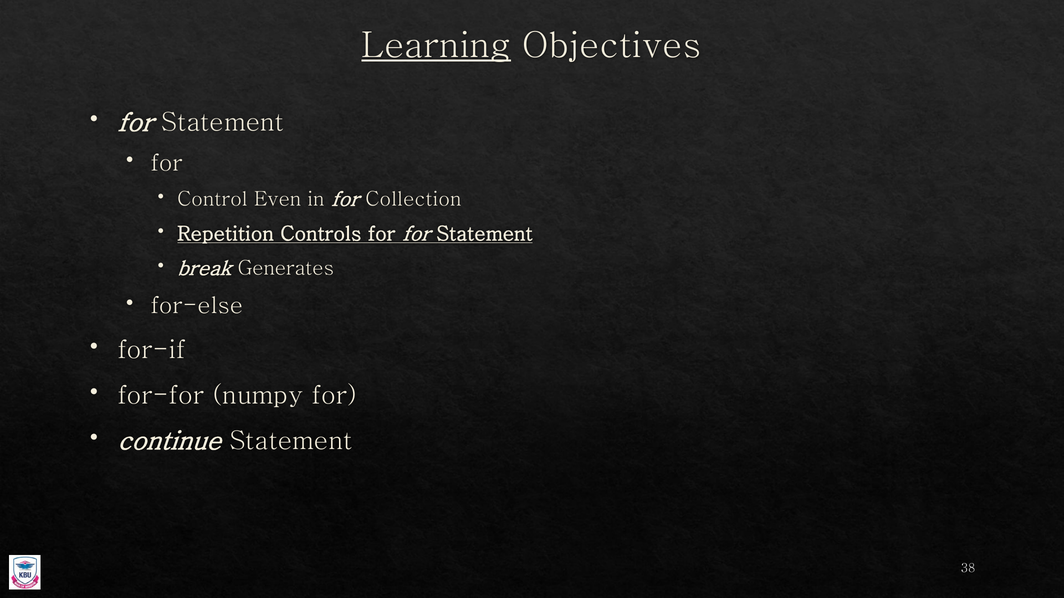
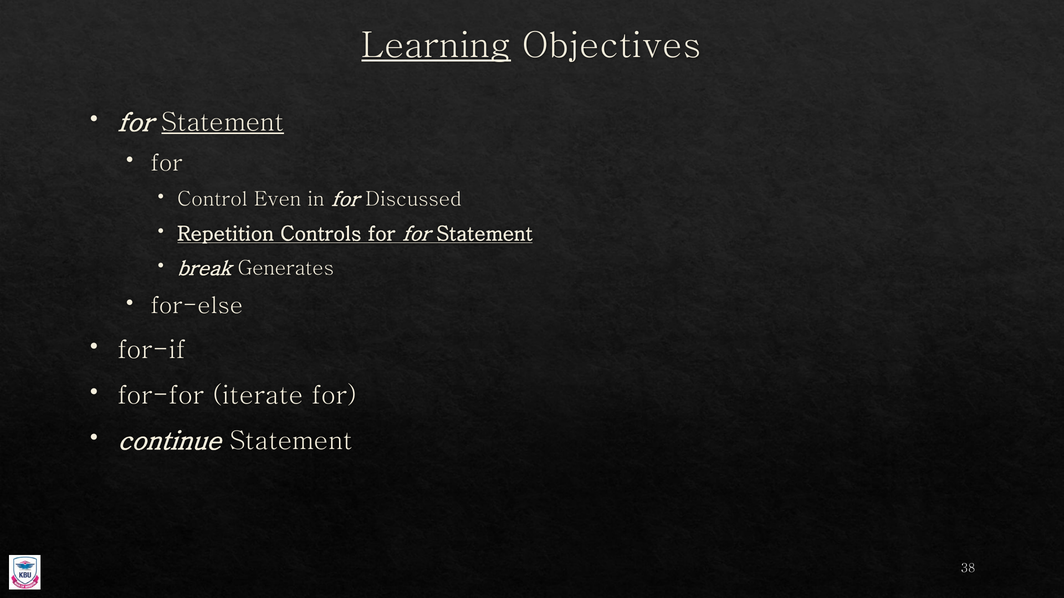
Statement at (223, 123) underline: none -> present
Collection: Collection -> Discussed
numpy: numpy -> iterate
